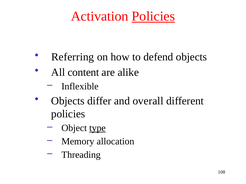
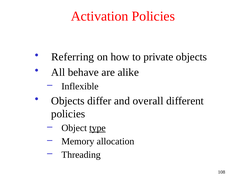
Policies at (153, 16) underline: present -> none
defend: defend -> private
content: content -> behave
